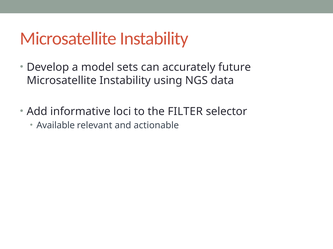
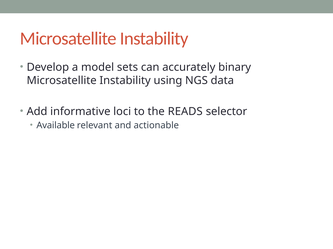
future: future -> binary
FILTER: FILTER -> READS
